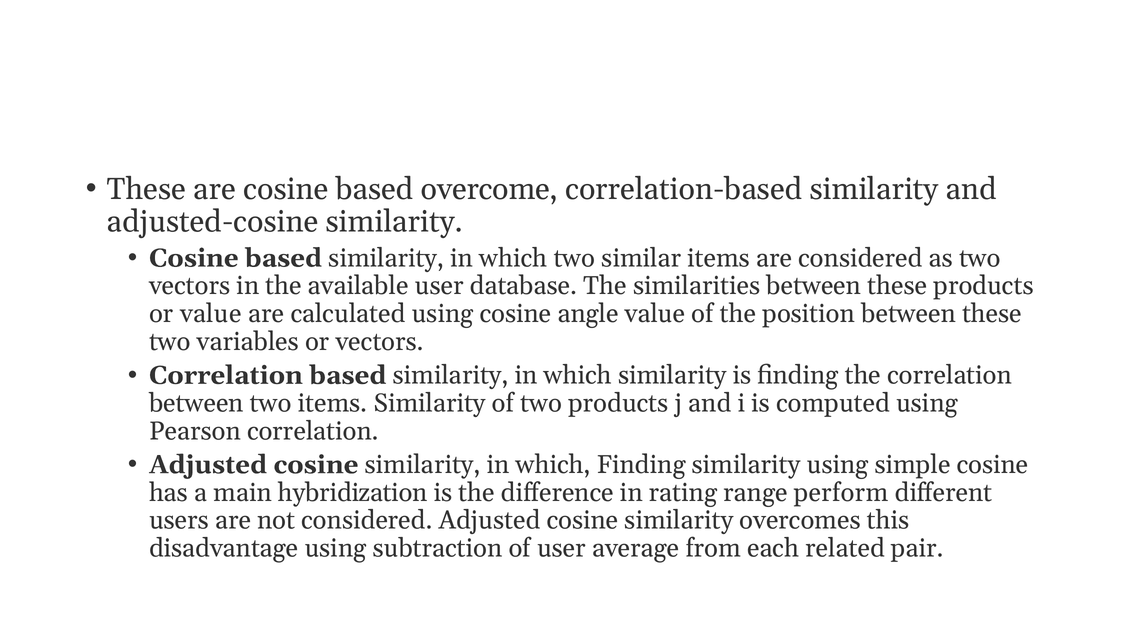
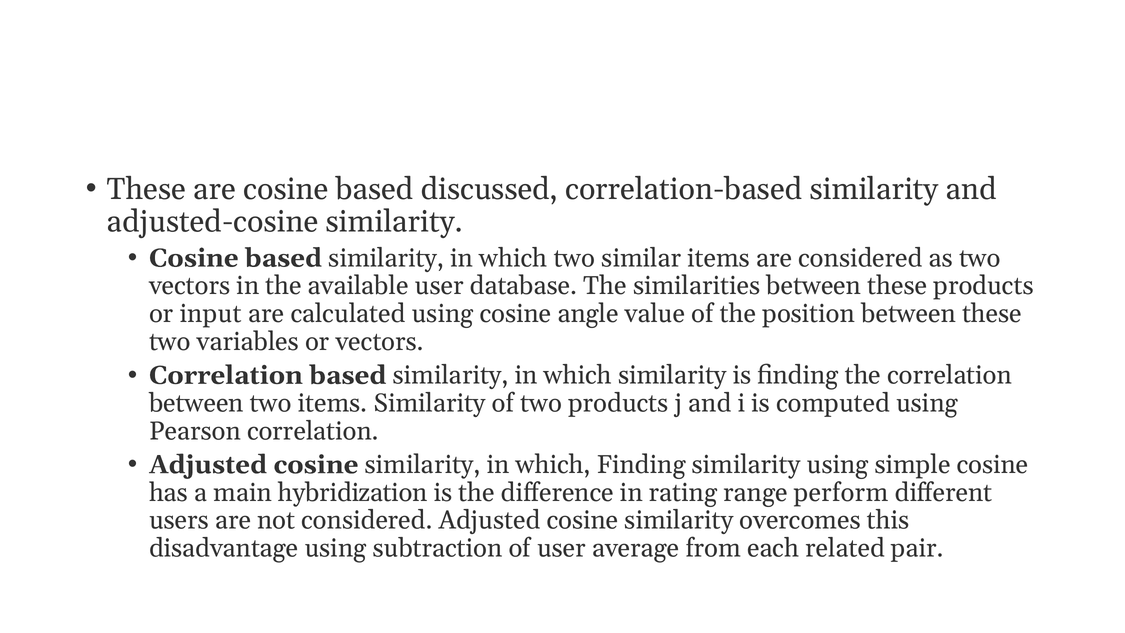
overcome: overcome -> discussed
or value: value -> input
